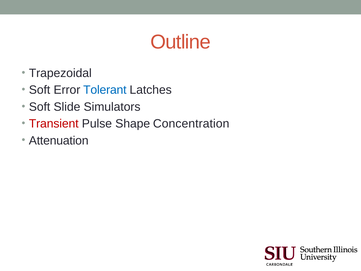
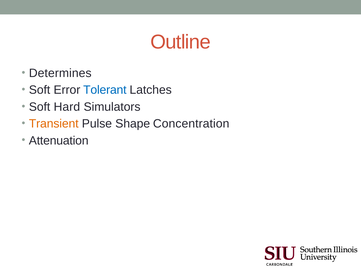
Trapezoidal: Trapezoidal -> Determines
Slide: Slide -> Hard
Transient colour: red -> orange
